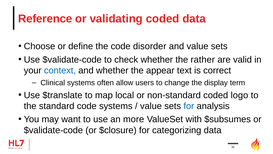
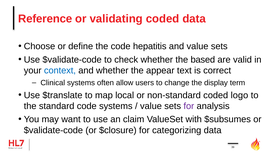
disorder: disorder -> hepatitis
rather: rather -> based
for at (189, 106) colour: blue -> purple
more: more -> claim
